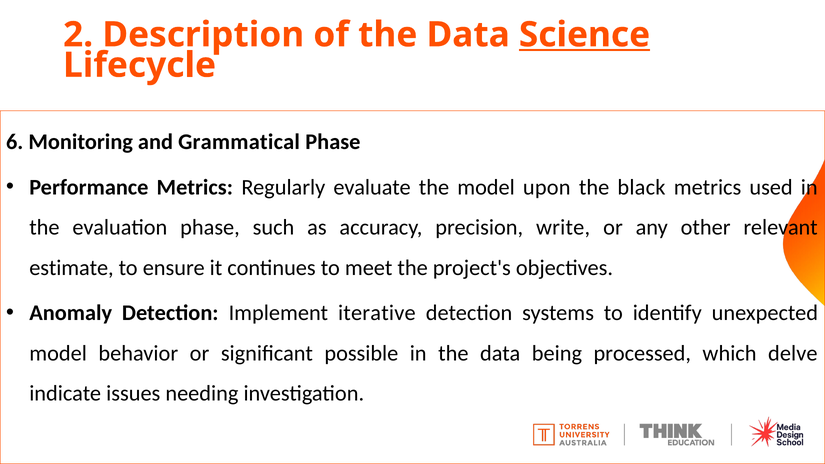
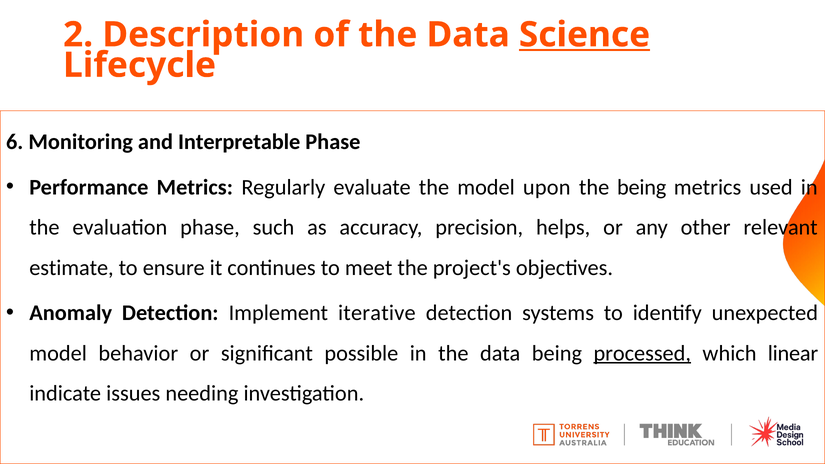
Grammatical: Grammatical -> Interpretable
the black: black -> being
write: write -> helps
processed underline: none -> present
delve: delve -> linear
